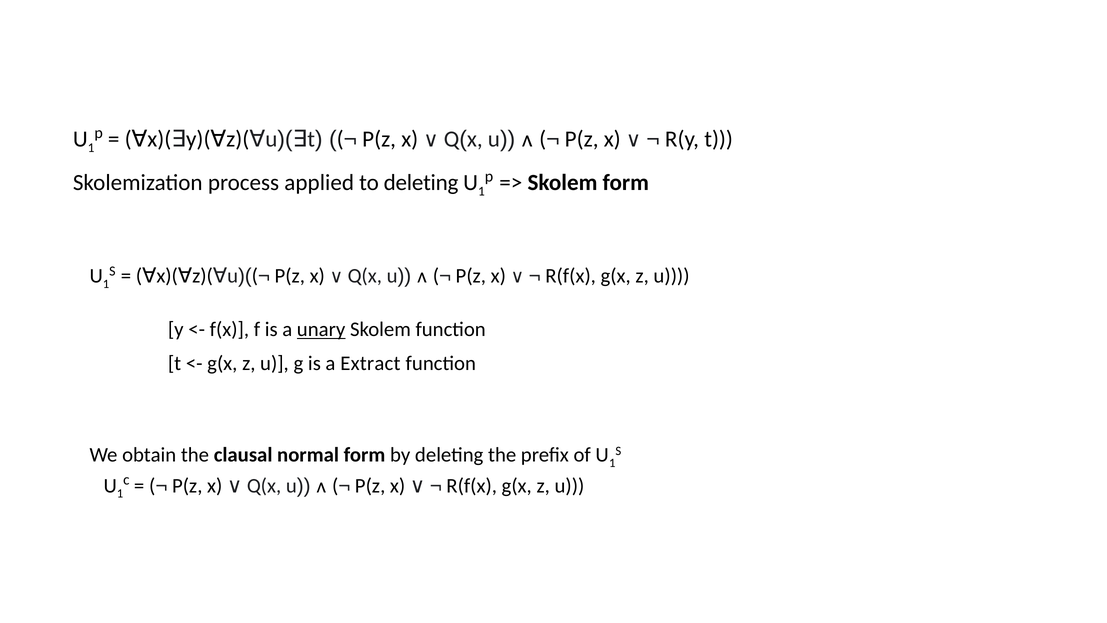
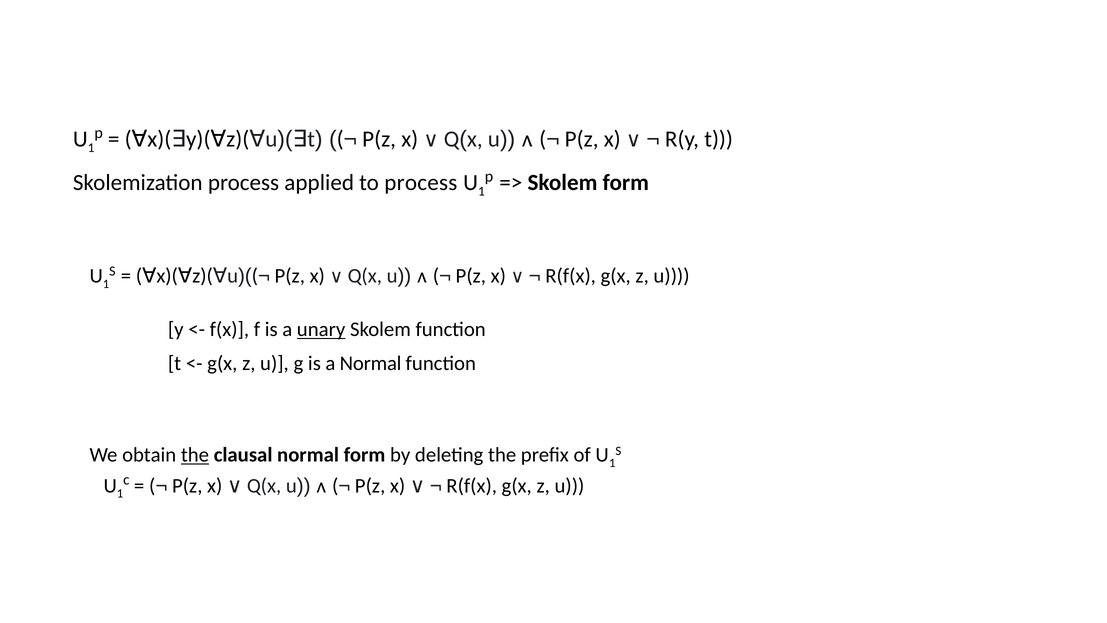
to deleting: deleting -> process
a Extract: Extract -> Normal
the at (195, 455) underline: none -> present
